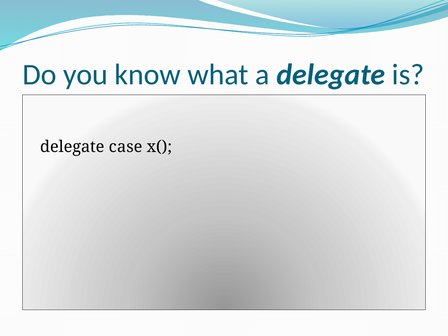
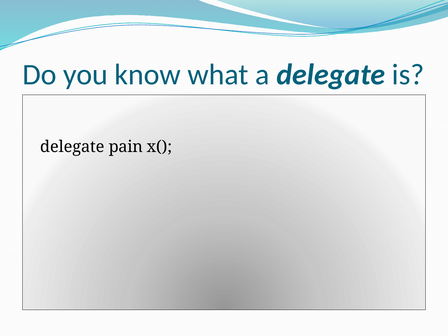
case: case -> pain
